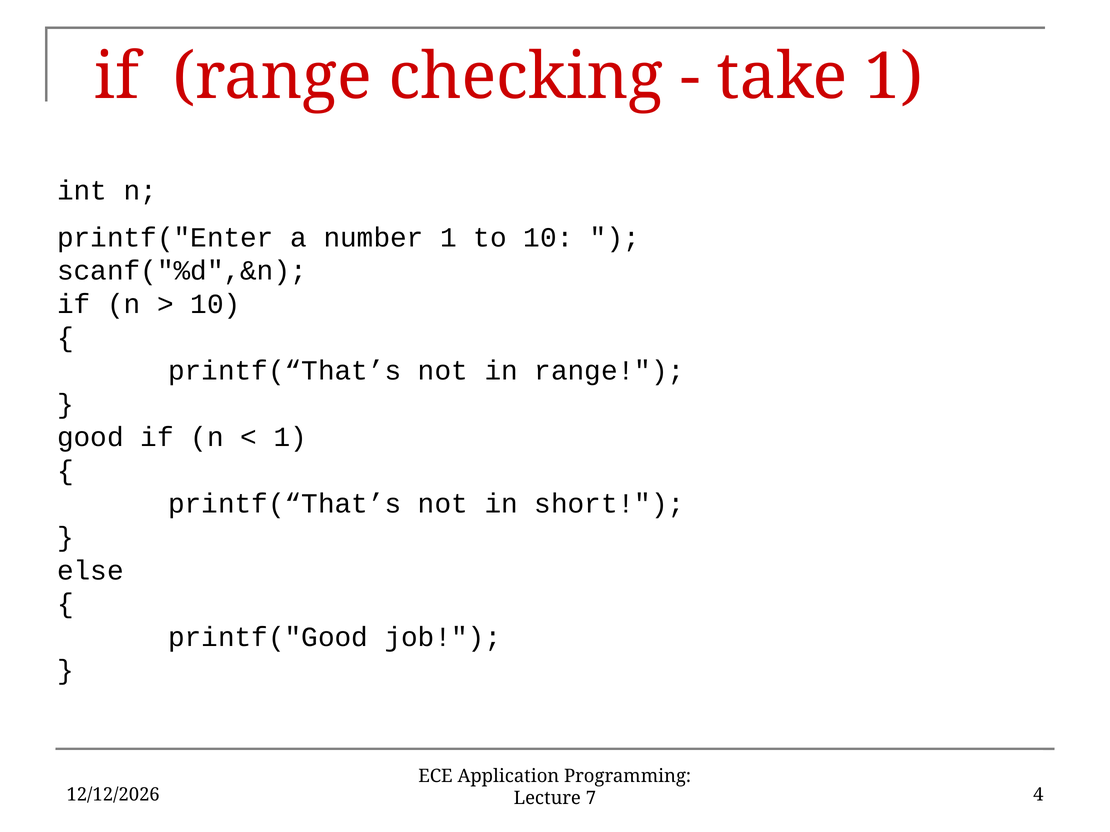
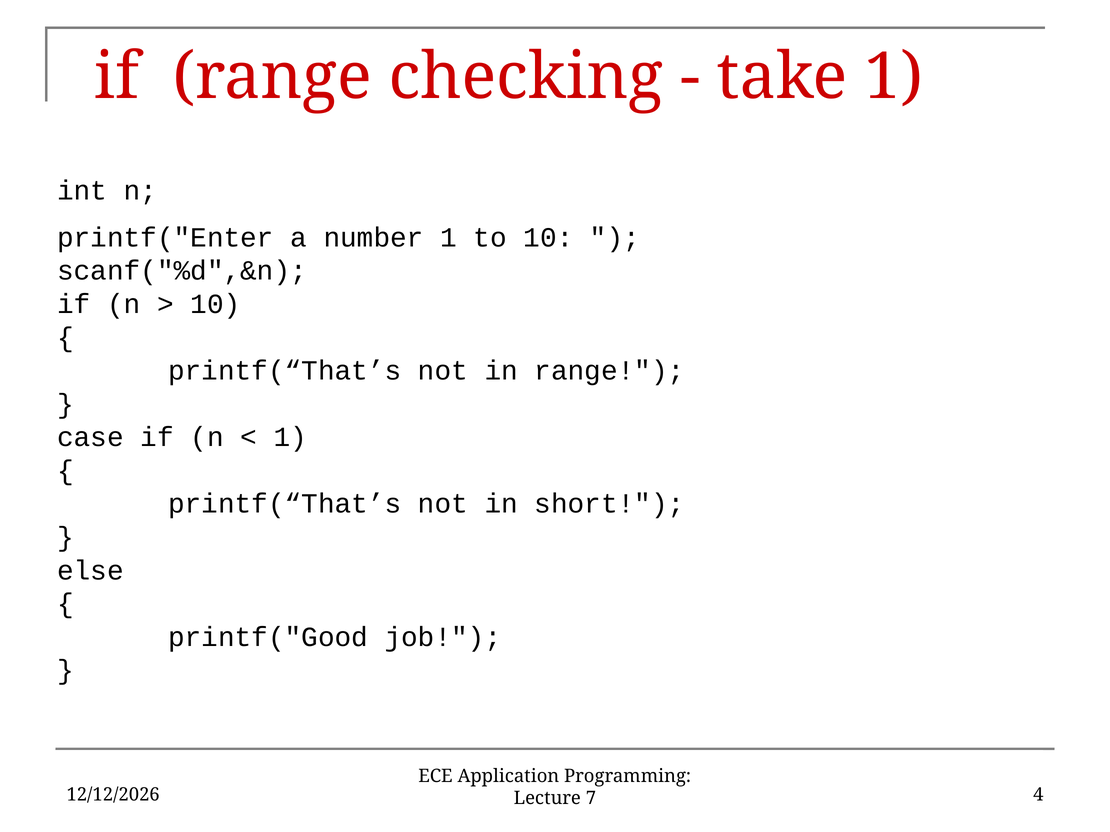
good: good -> case
